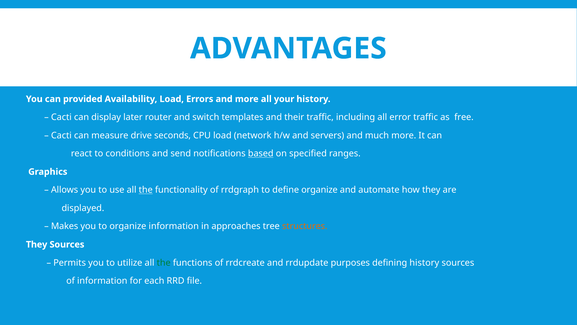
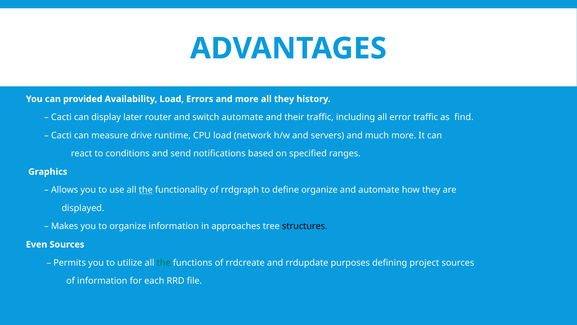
all your: your -> they
switch templates: templates -> automate
free: free -> find
seconds: seconds -> runtime
based underline: present -> none
structures colour: orange -> black
They at (37, 244): They -> Even
defining history: history -> project
